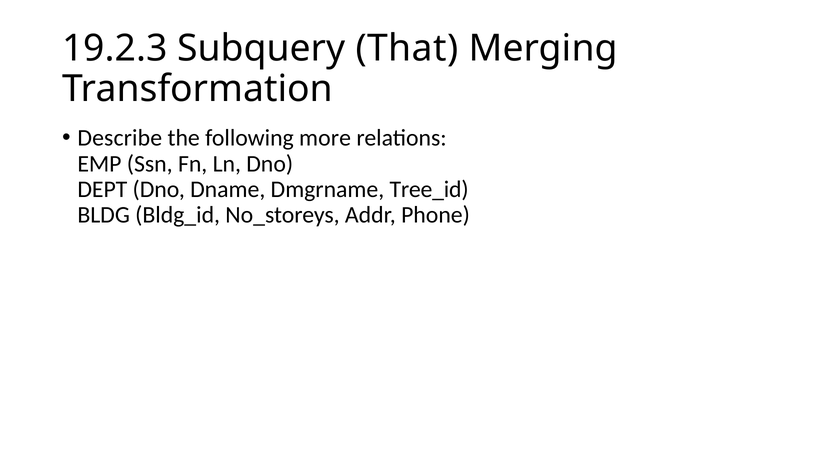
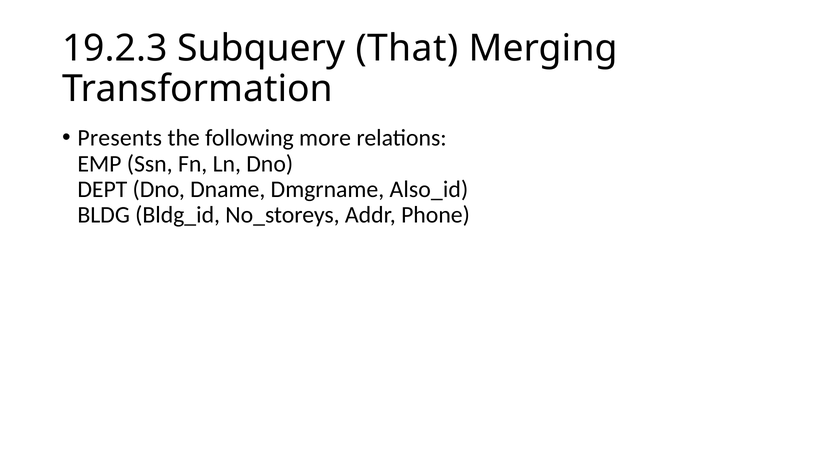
Describe: Describe -> Presents
Tree_id: Tree_id -> Also_id
